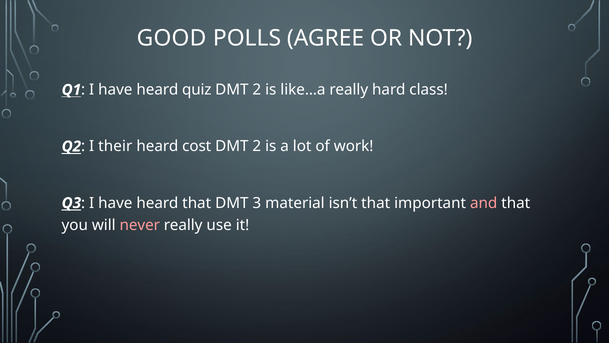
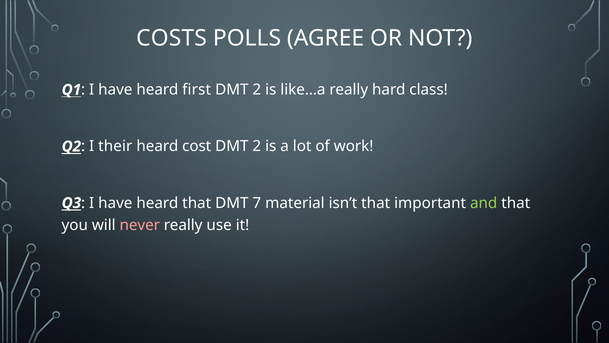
GOOD: GOOD -> COSTS
quiz: quiz -> first
3: 3 -> 7
and colour: pink -> light green
